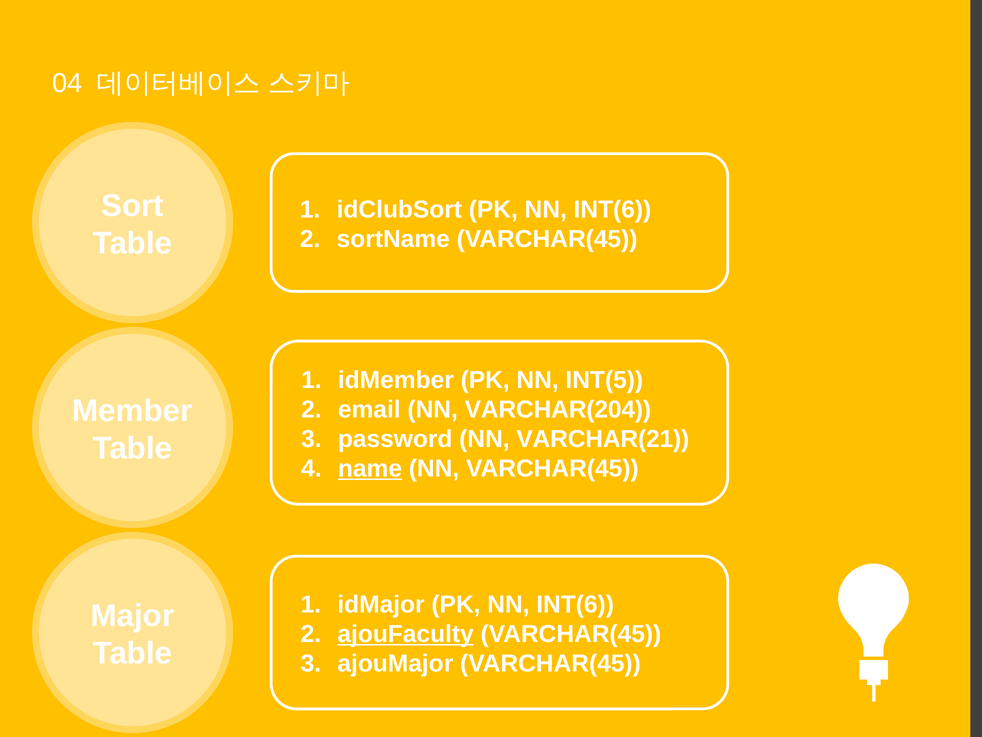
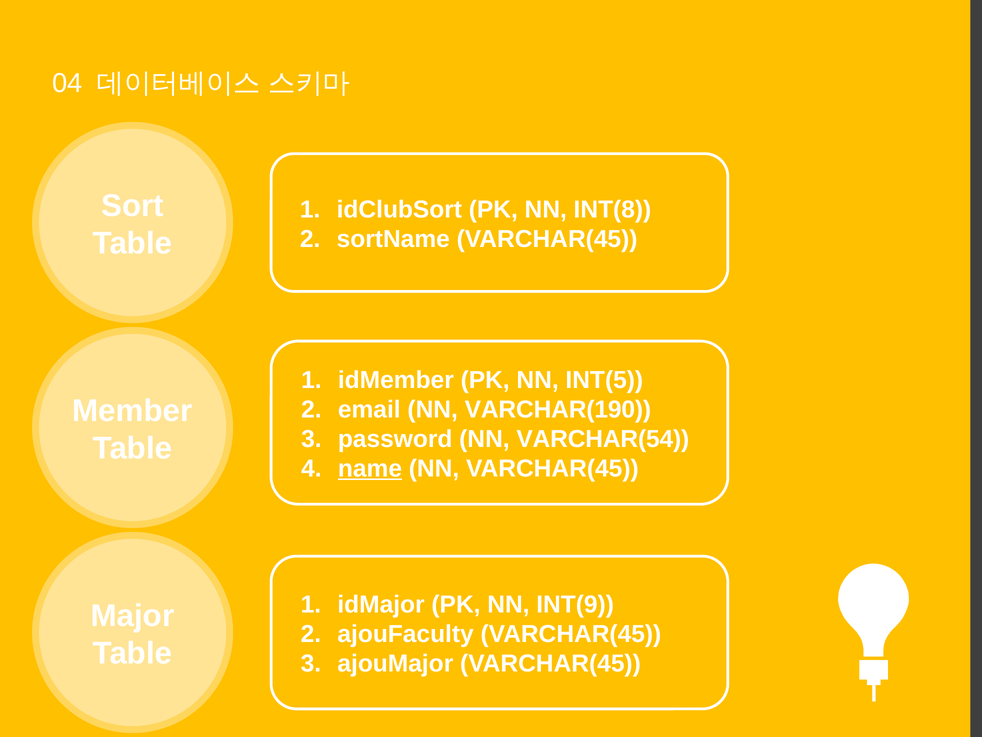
idClubSort PK NN INT(6: INT(6 -> INT(8
VARCHAR(204: VARCHAR(204 -> VARCHAR(190
VARCHAR(21: VARCHAR(21 -> VARCHAR(54
idMajor PK NN INT(6: INT(6 -> INT(9
ajouFaculty underline: present -> none
